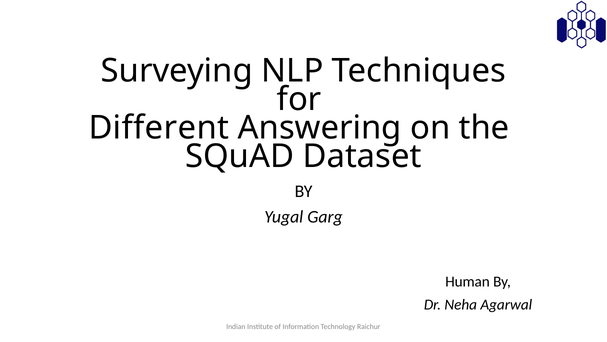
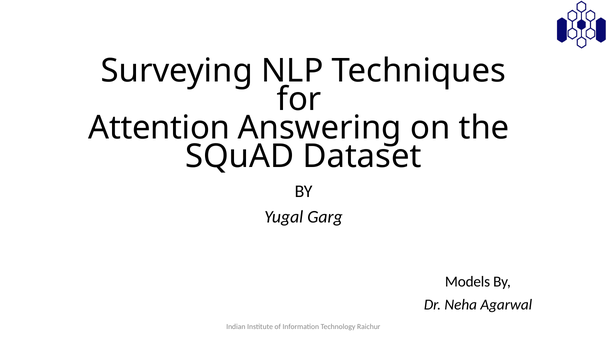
Different: Different -> Attention
Human: Human -> Models
